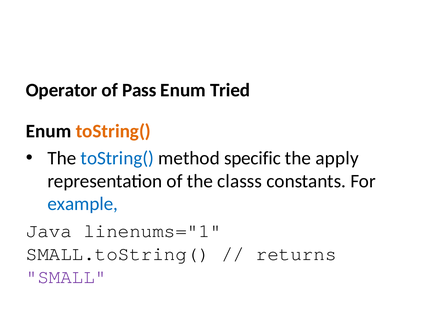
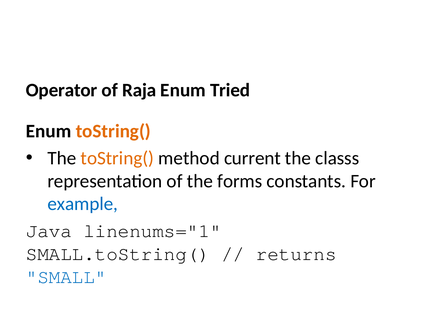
Pass: Pass -> Raja
toString( at (117, 158) colour: blue -> orange
specific: specific -> current
apply: apply -> classs
classs: classs -> forms
SMALL colour: purple -> blue
